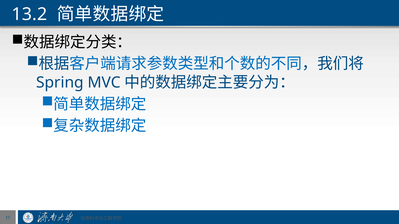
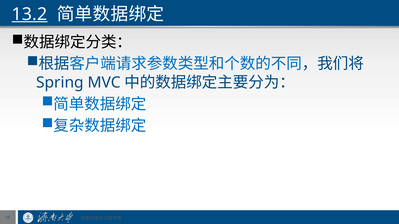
13.2 underline: none -> present
